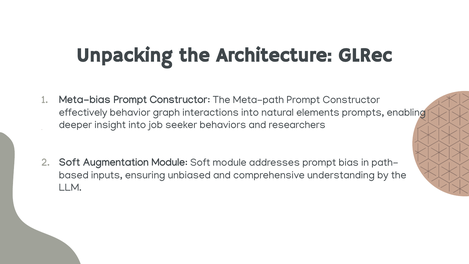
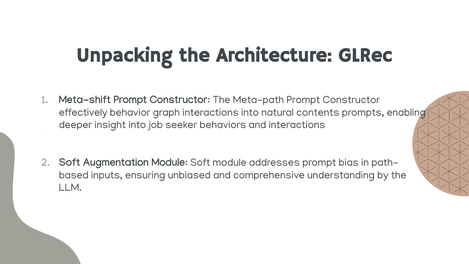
Meta-bias: Meta-bias -> Meta-shift
elements: elements -> contents
and researchers: researchers -> interactions
